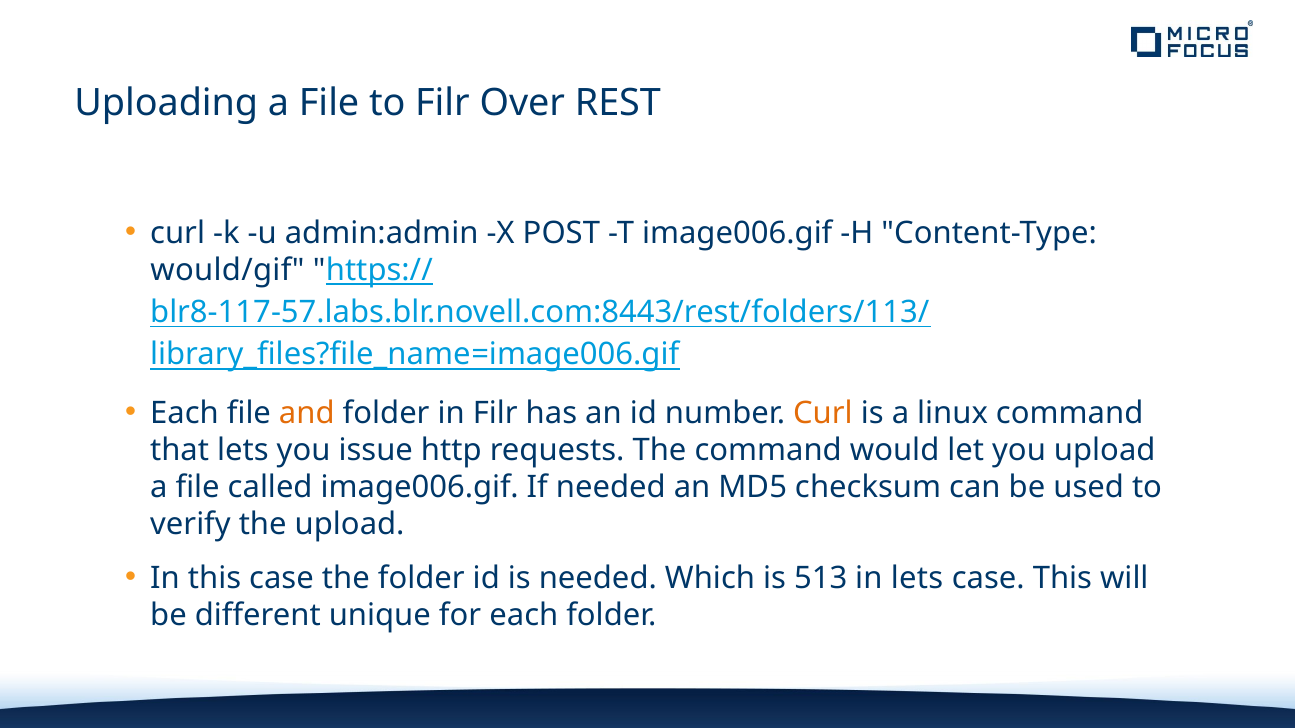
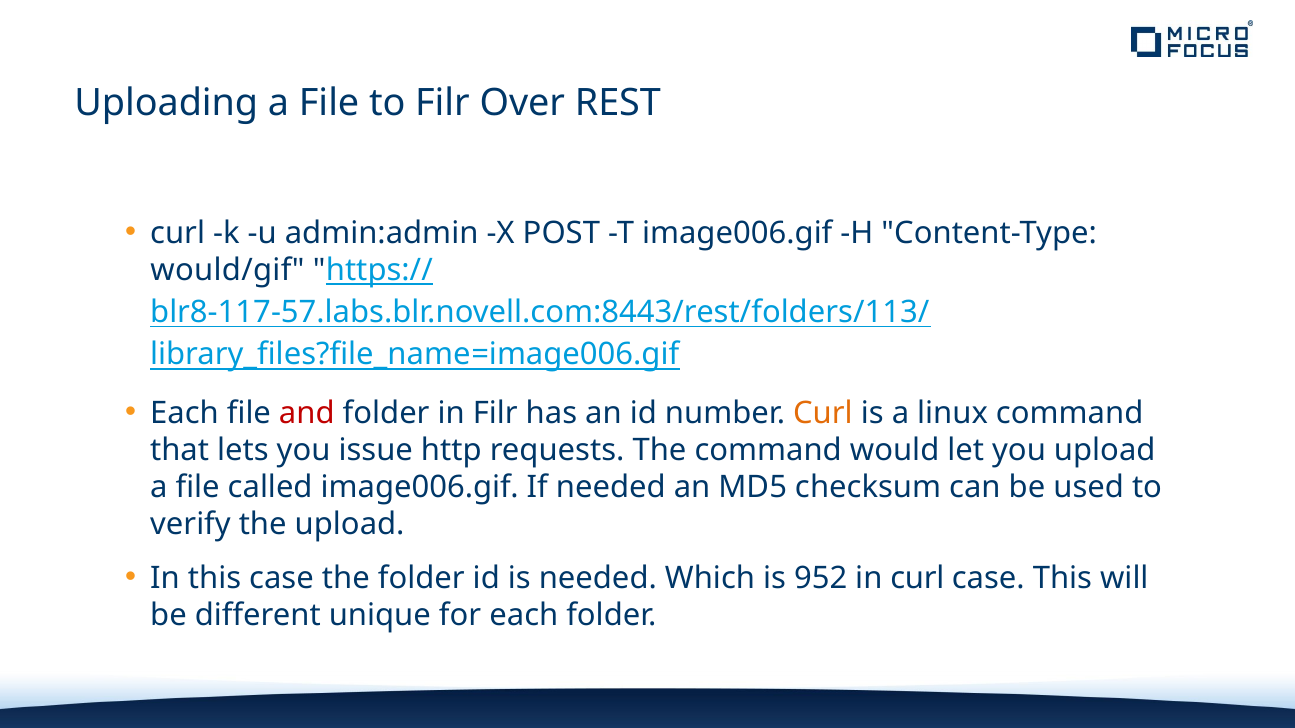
and colour: orange -> red
513: 513 -> 952
in lets: lets -> curl
